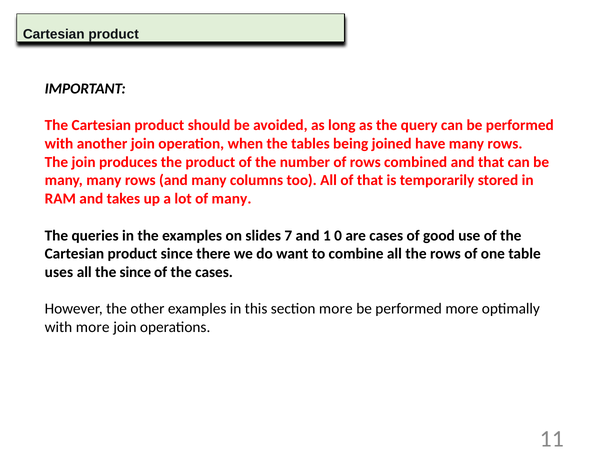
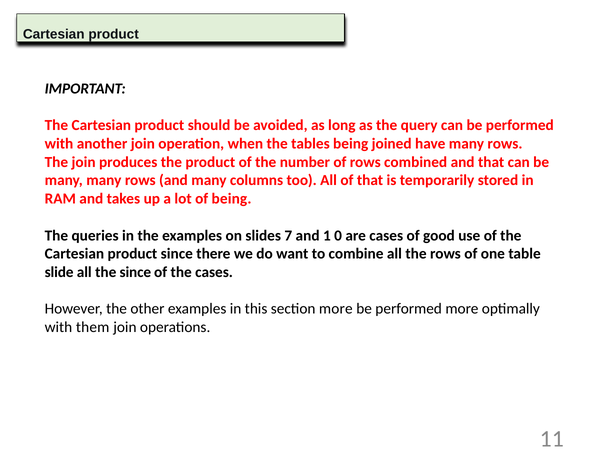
of many: many -> being
uses: uses -> slide
with more: more -> them
